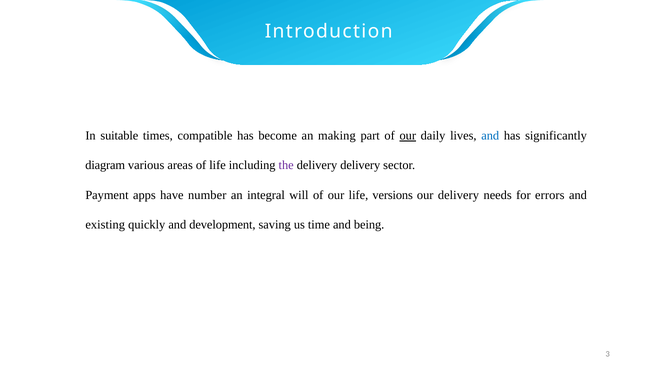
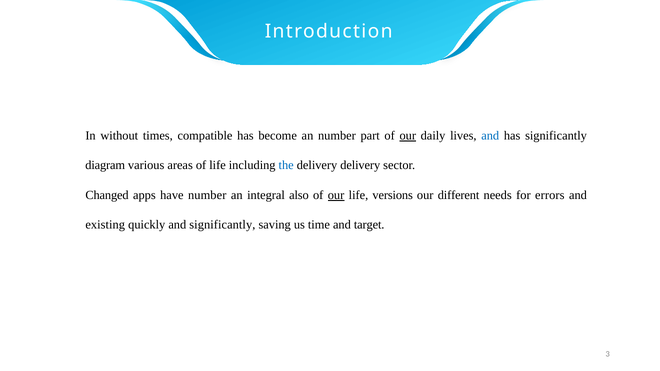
suitable: suitable -> without
an making: making -> number
the colour: purple -> blue
Payment: Payment -> Changed
will: will -> also
our at (336, 195) underline: none -> present
our delivery: delivery -> different
and development: development -> significantly
being: being -> target
